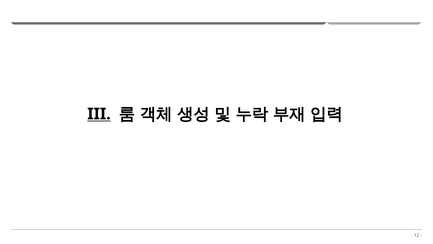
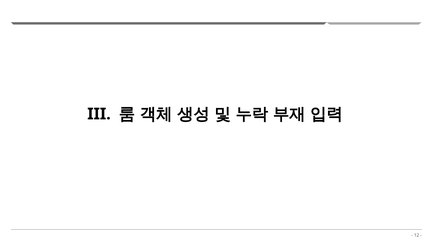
III underline: present -> none
